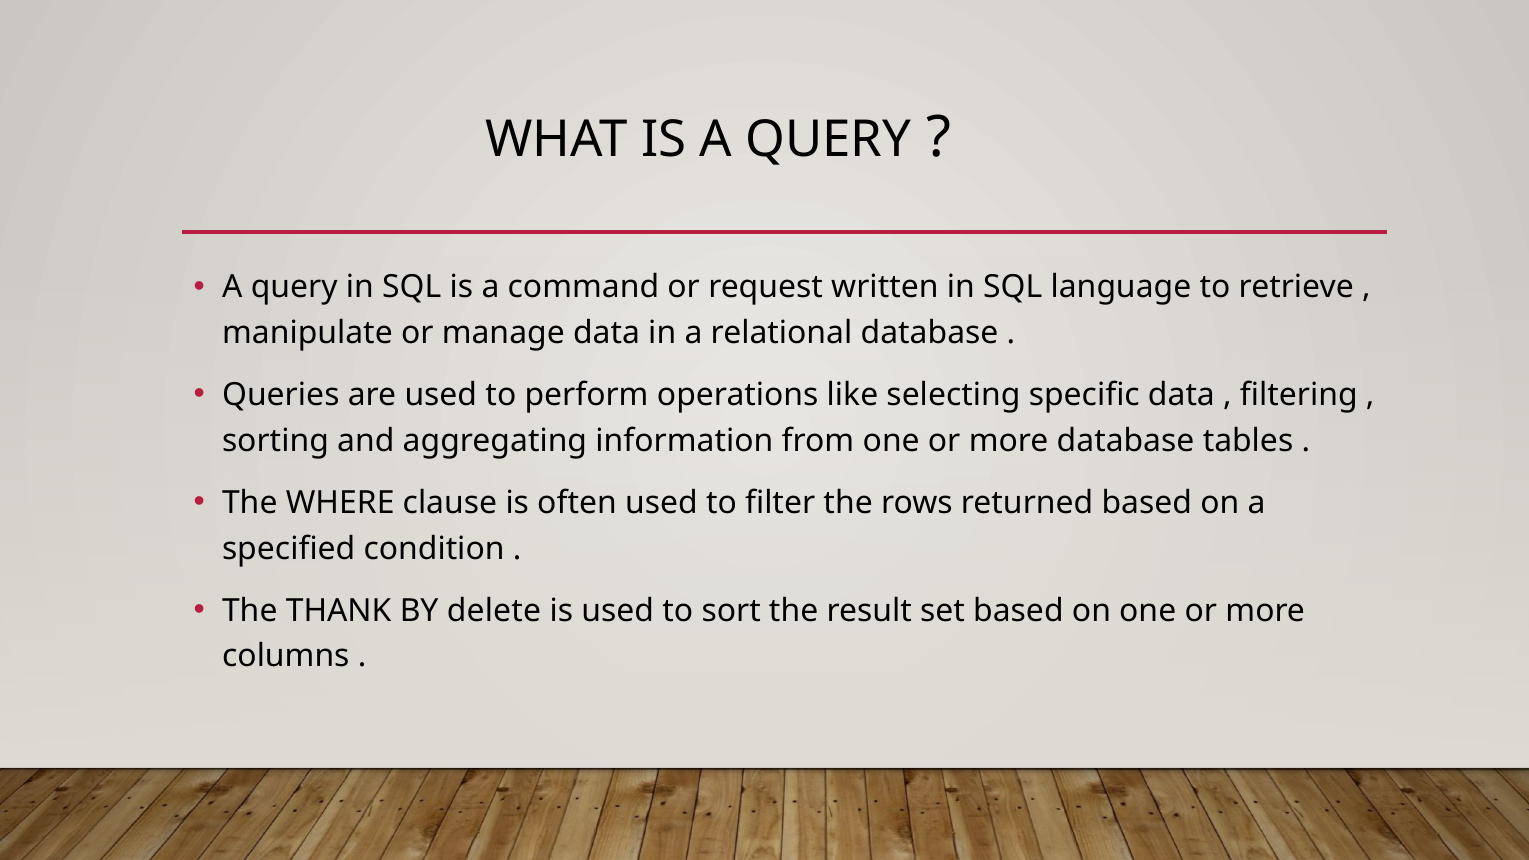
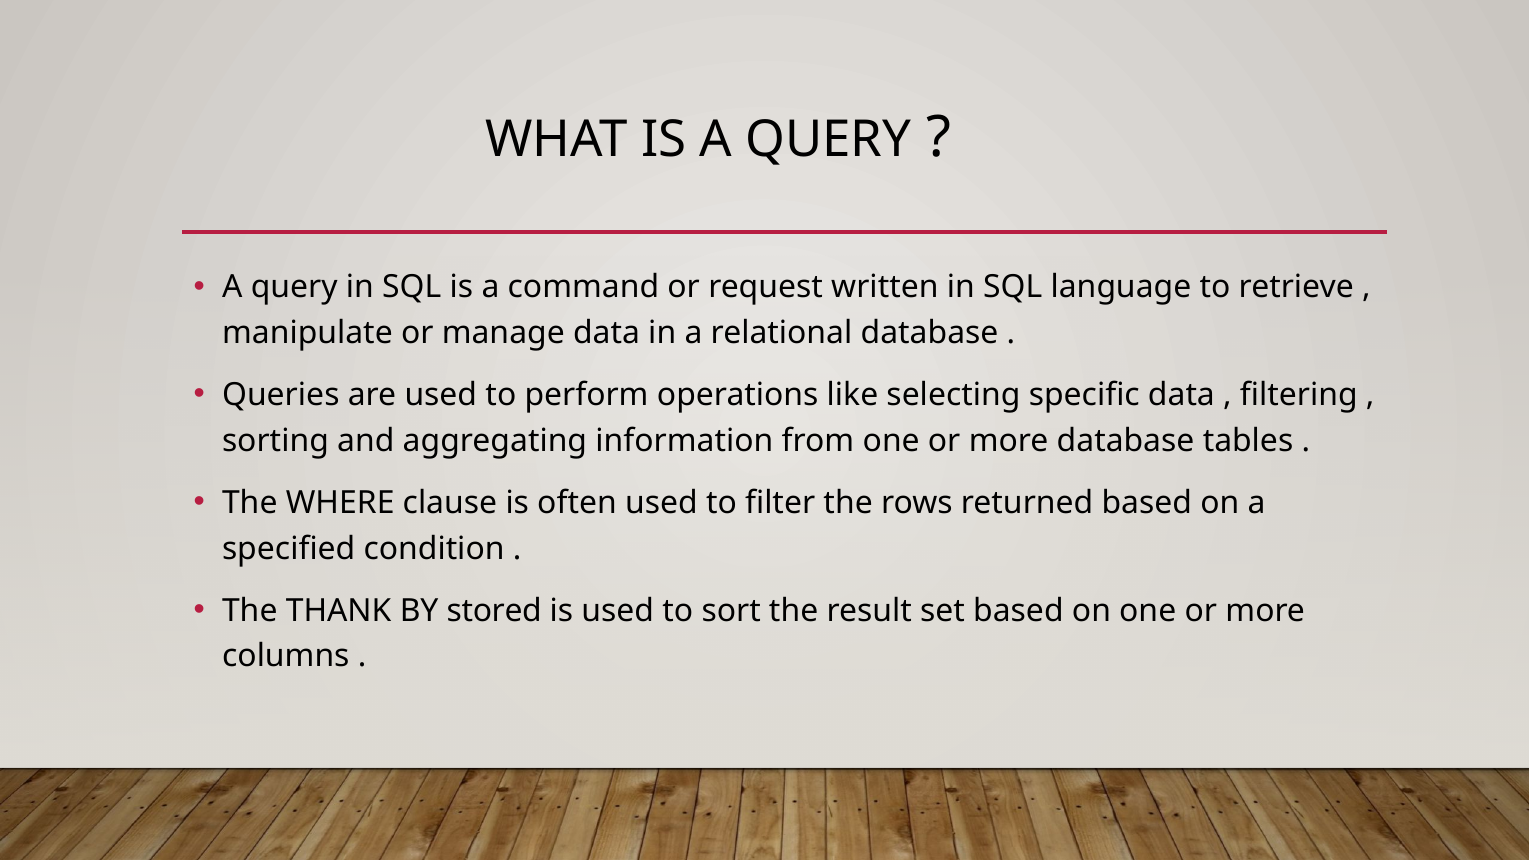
delete: delete -> stored
